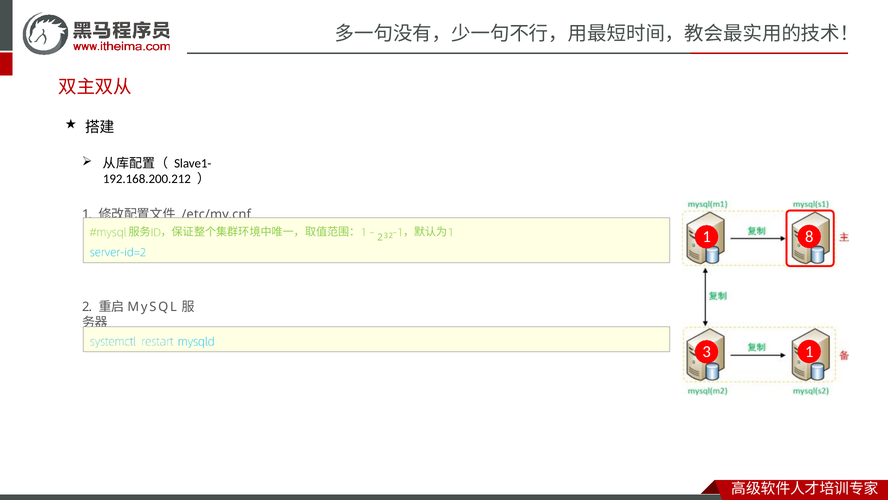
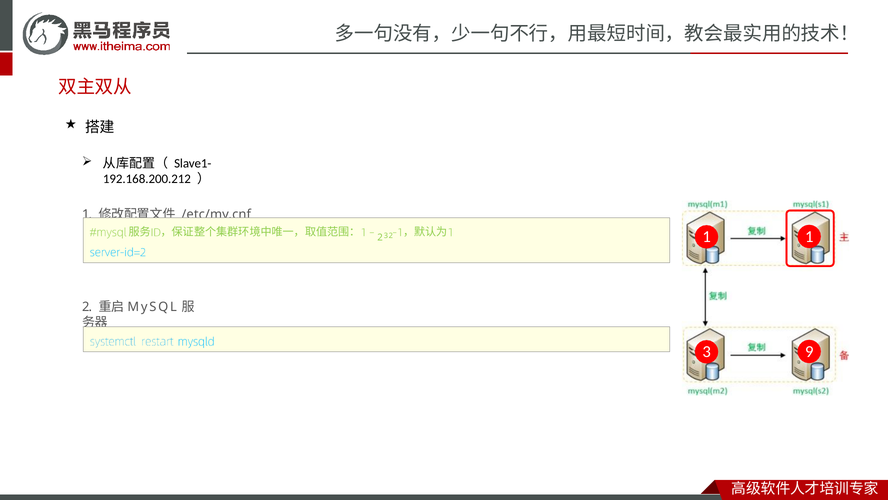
1 8: 8 -> 1
3 1: 1 -> 9
